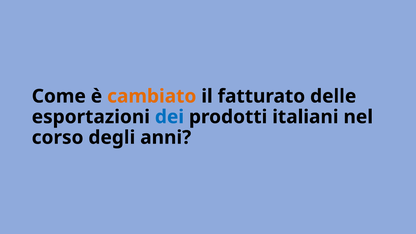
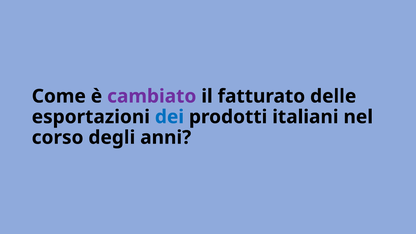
cambiato colour: orange -> purple
